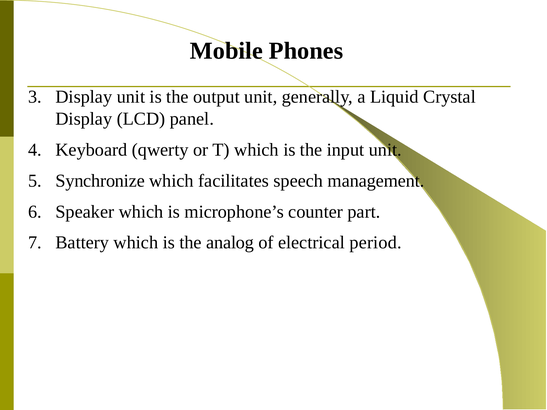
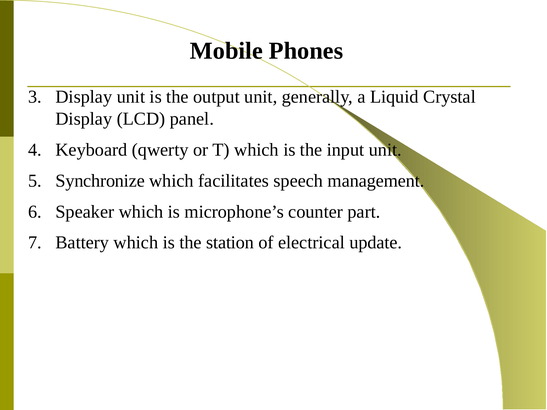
analog: analog -> station
period: period -> update
